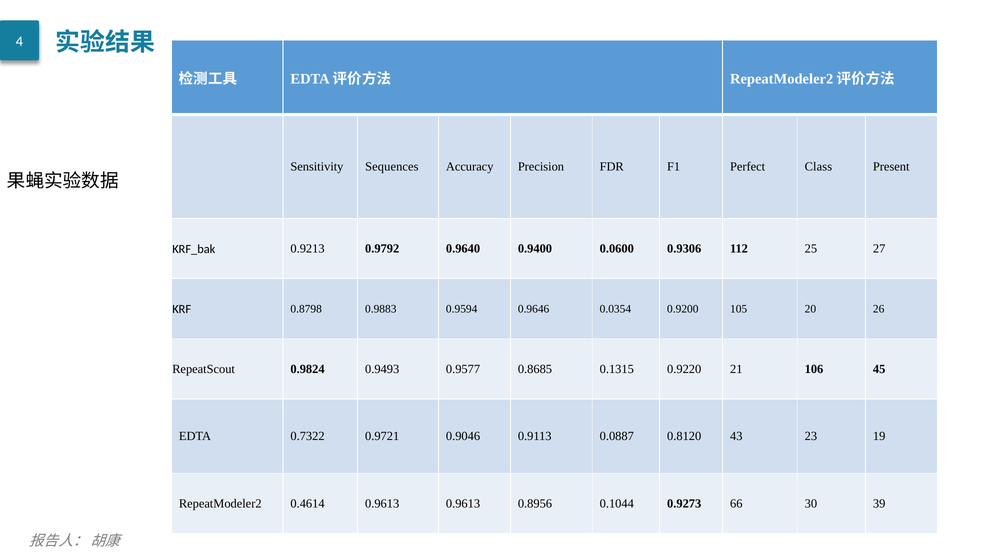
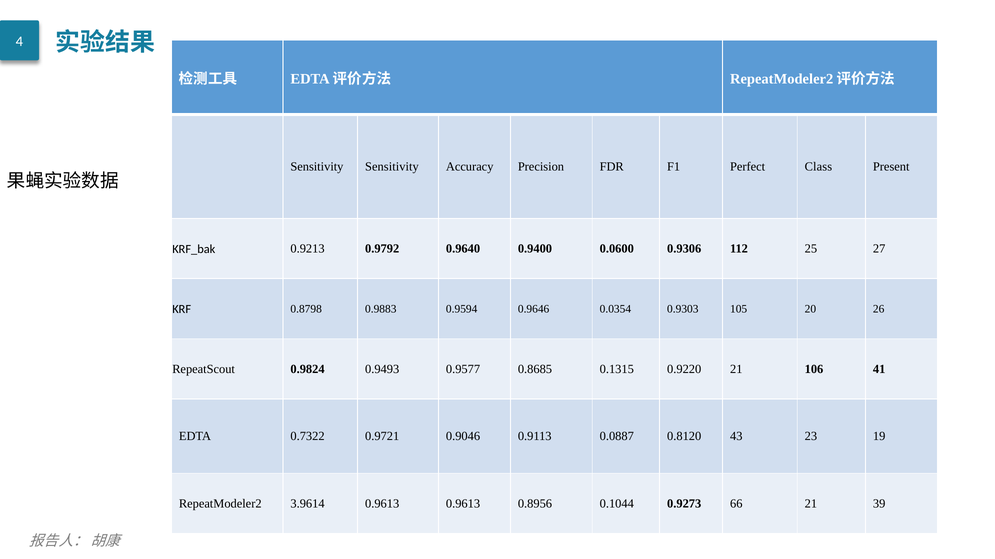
Sensitivity Sequences: Sequences -> Sensitivity
0.9200: 0.9200 -> 0.9303
45: 45 -> 41
0.4614: 0.4614 -> 3.9614
66 30: 30 -> 21
